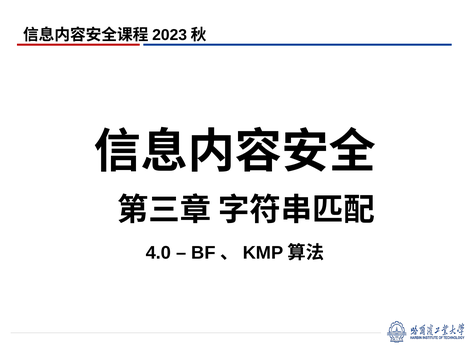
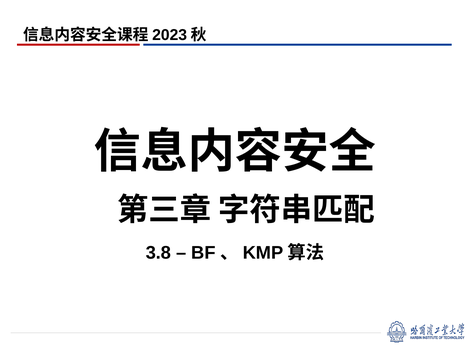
4.0: 4.0 -> 3.8
